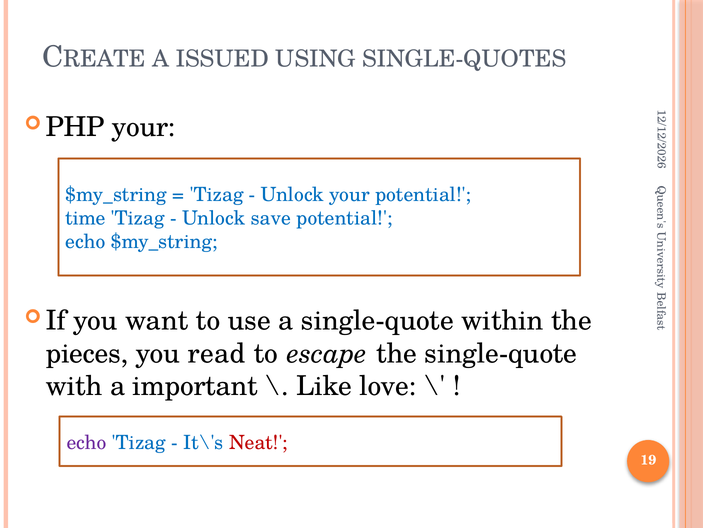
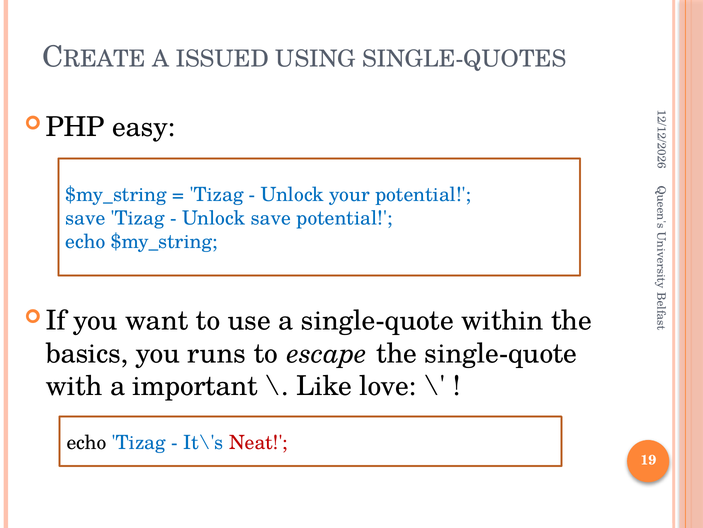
your at (144, 127): your -> easy
time at (86, 218): time -> save
pieces: pieces -> basics
read: read -> runs
echo at (86, 442) colour: purple -> black
